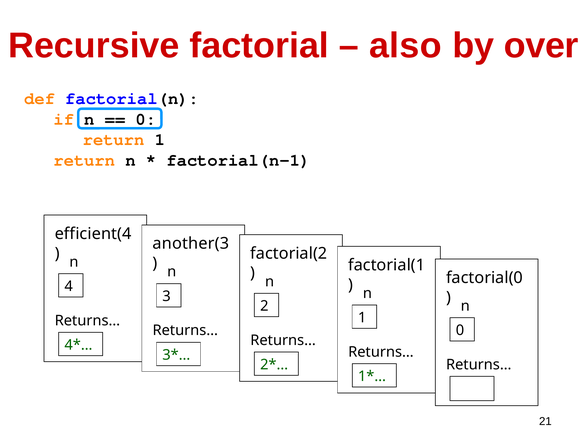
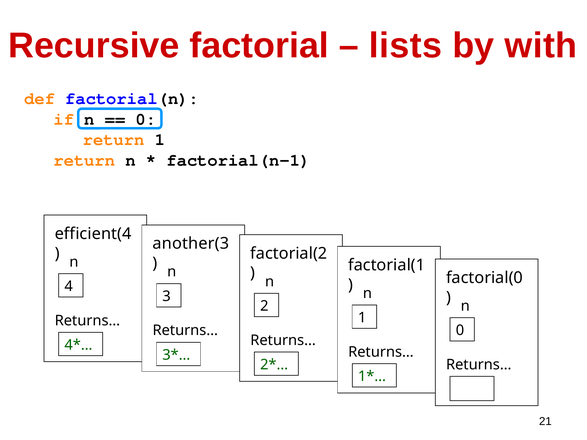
also: also -> lists
over: over -> with
